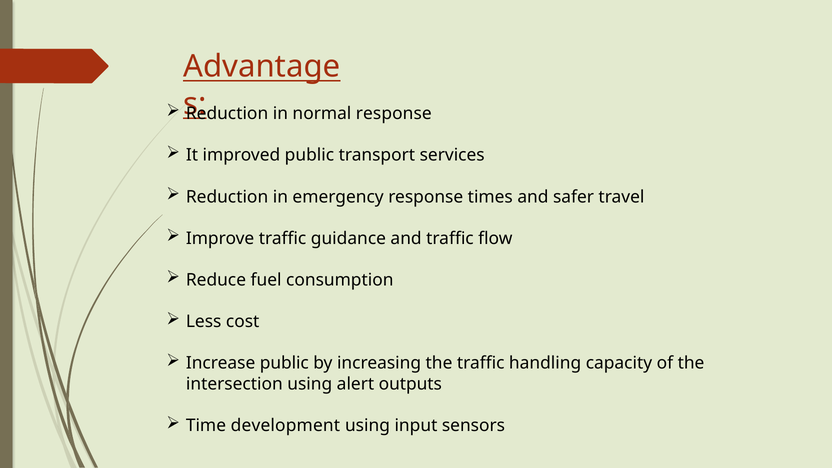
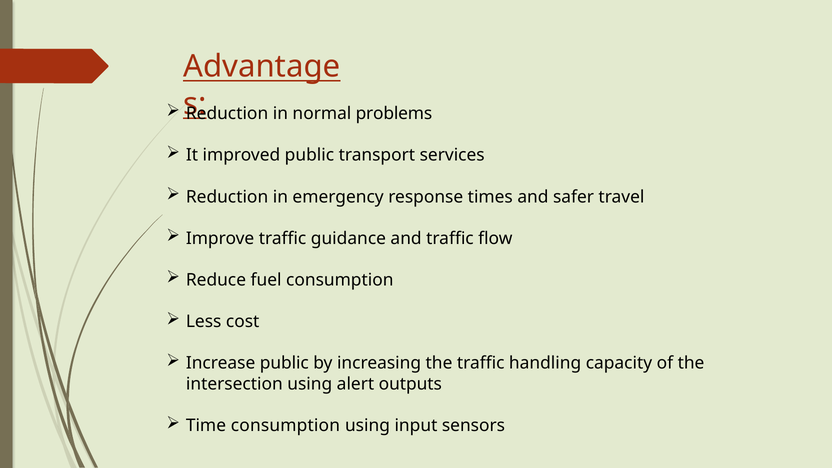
normal response: response -> problems
Time development: development -> consumption
